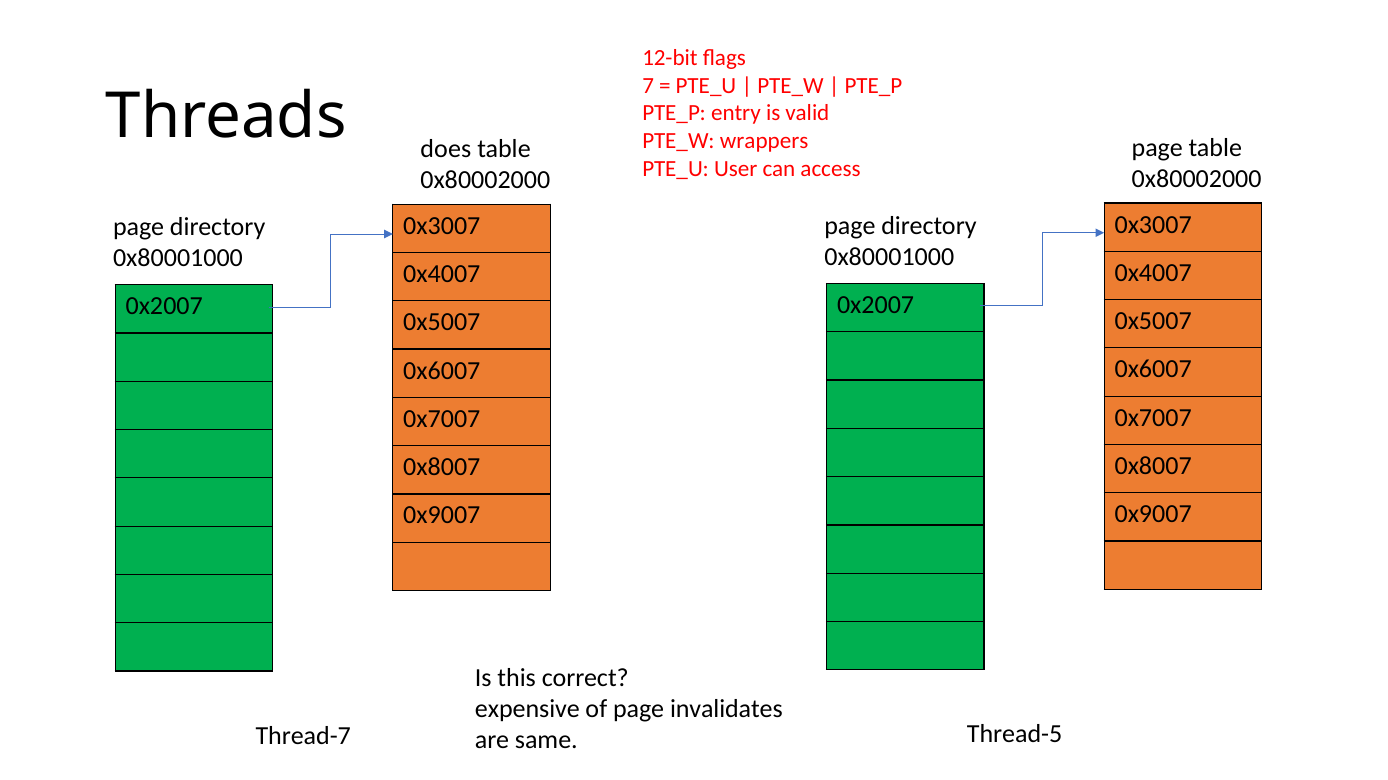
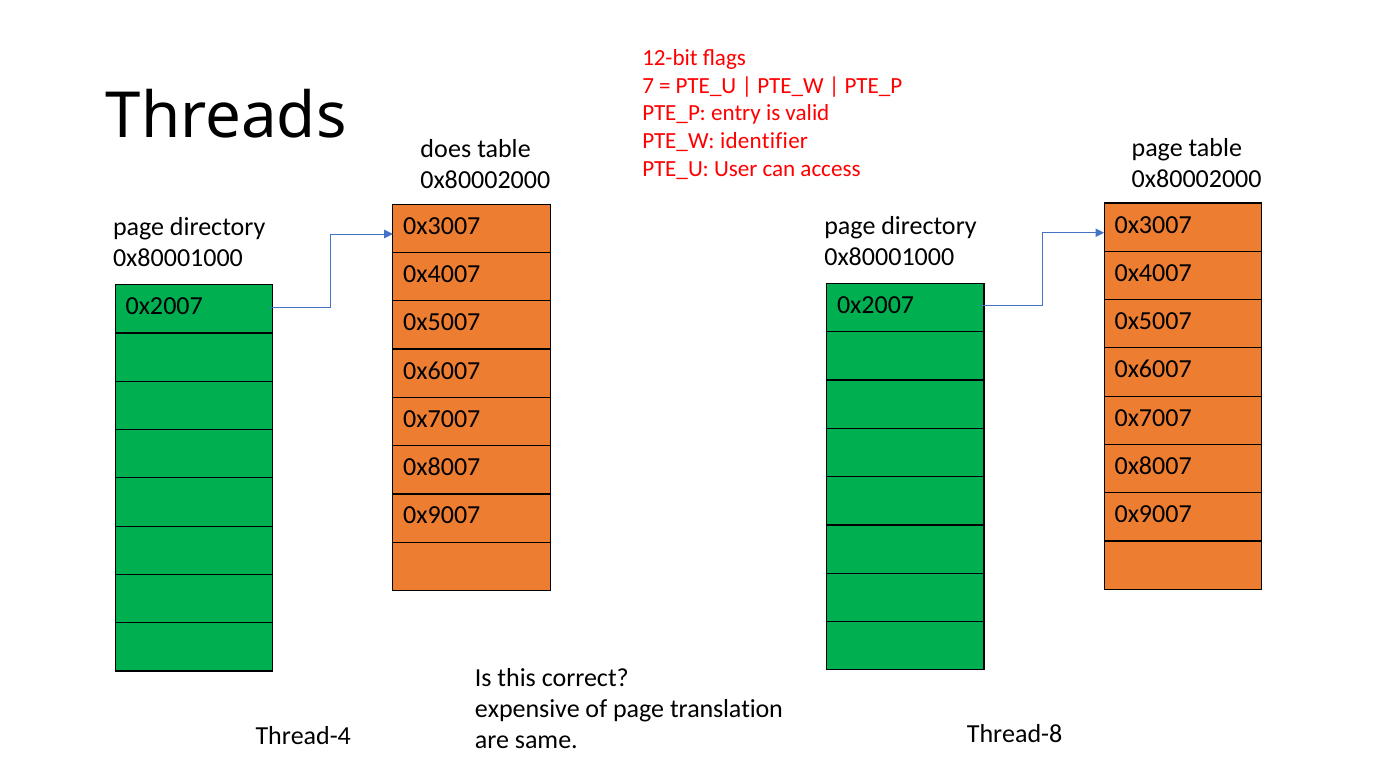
wrappers: wrappers -> identifier
invalidates: invalidates -> translation
Thread-5: Thread-5 -> Thread-8
Thread-7: Thread-7 -> Thread-4
